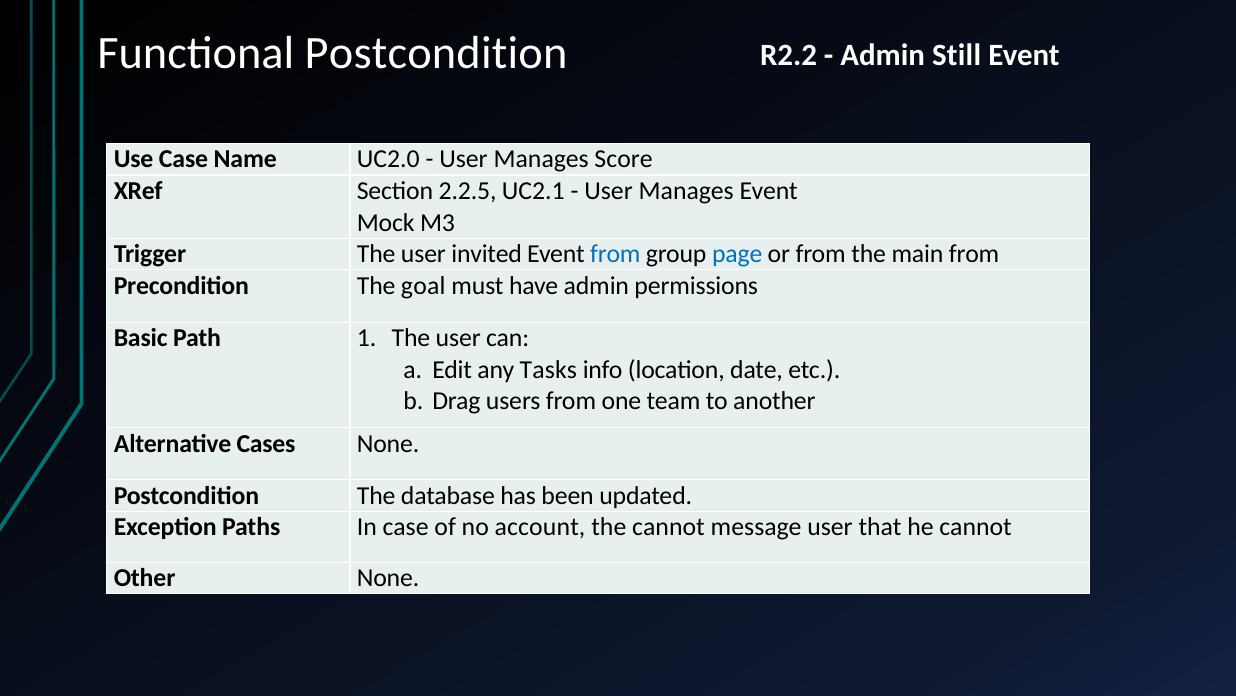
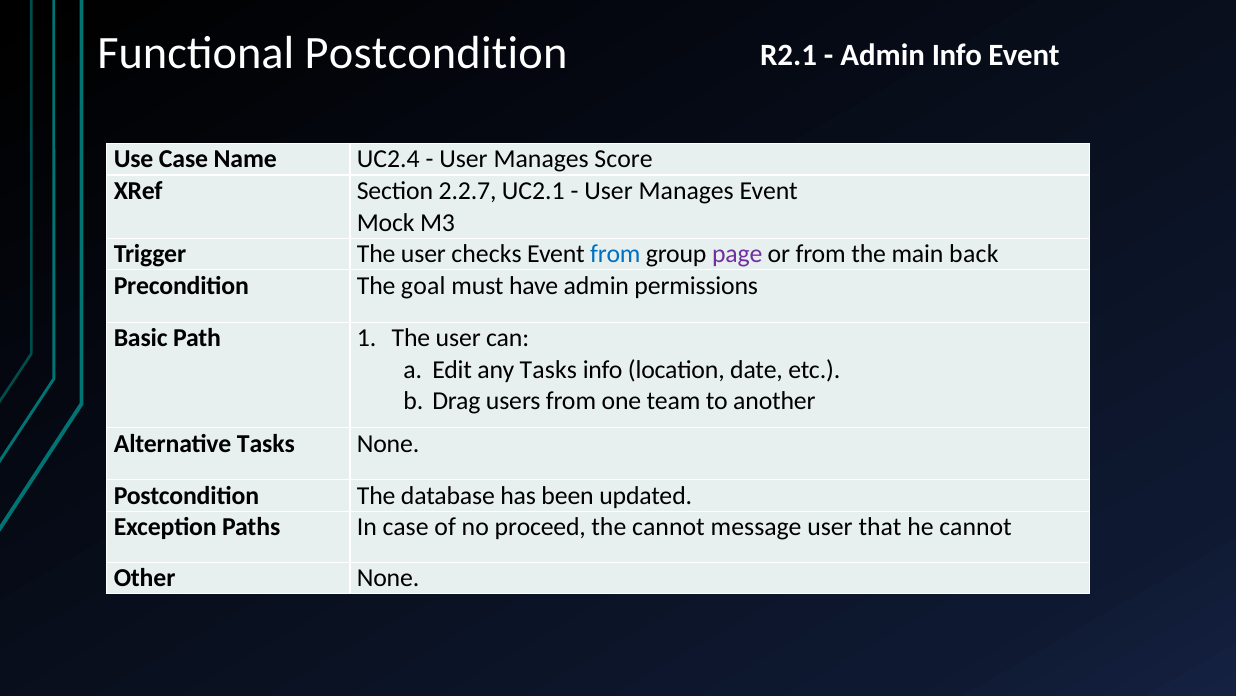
R2.2: R2.2 -> R2.1
Admin Still: Still -> Info
UC2.0: UC2.0 -> UC2.4
2.2.5: 2.2.5 -> 2.2.7
invited: invited -> checks
page colour: blue -> purple
main from: from -> back
Alternative Cases: Cases -> Tasks
account: account -> proceed
